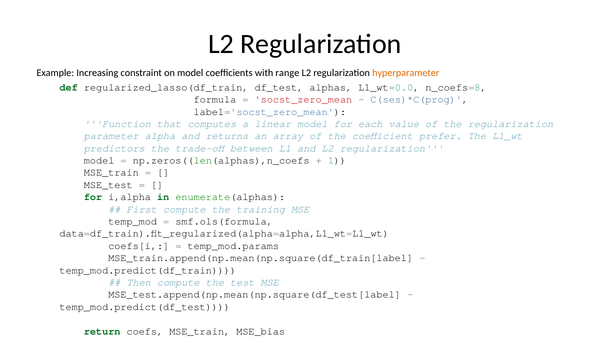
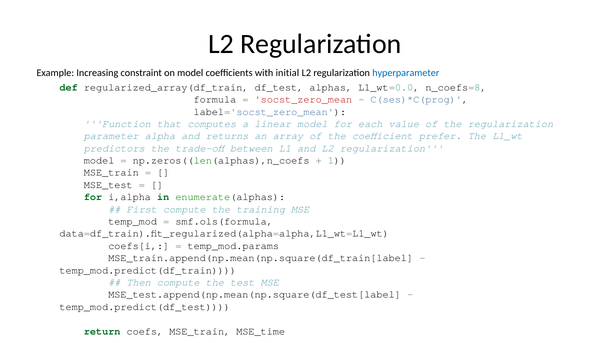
range: range -> initial
hyperparameter colour: orange -> blue
regularized_lasso(df_train: regularized_lasso(df_train -> regularized_array(df_train
MSE_bias: MSE_bias -> MSE_time
